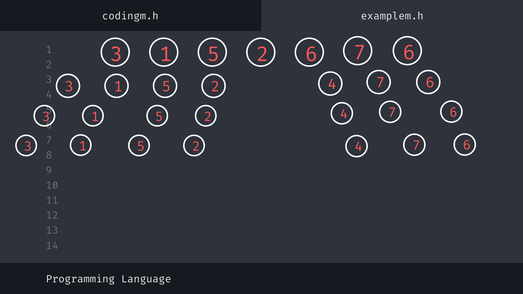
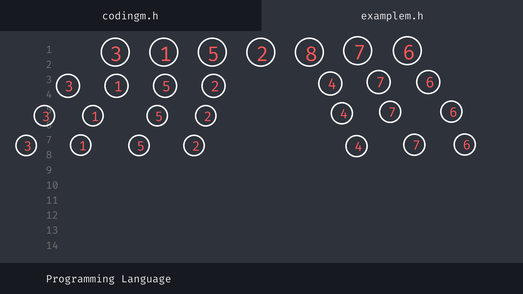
2 6: 6 -> 8
